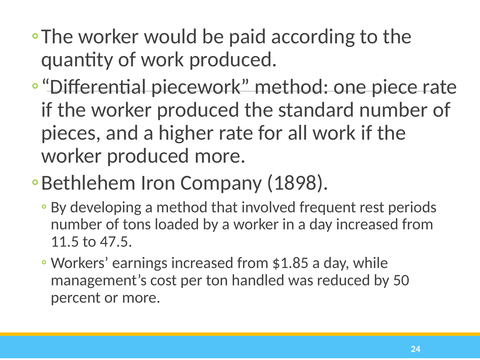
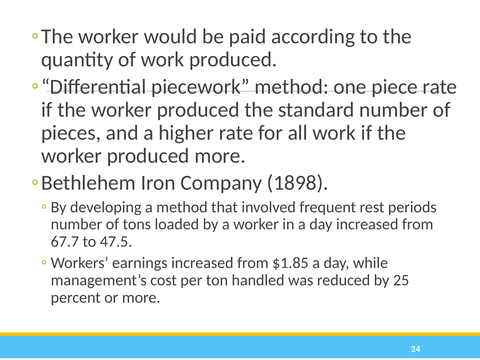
11.5: 11.5 -> 67.7
50: 50 -> 25
